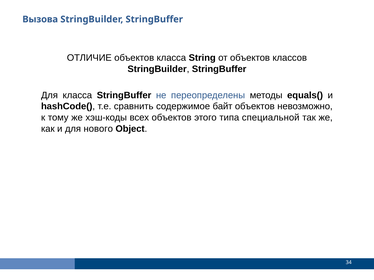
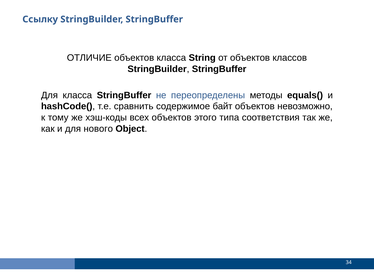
Вызова: Вызова -> Ссылку
специальной: специальной -> соответствия
